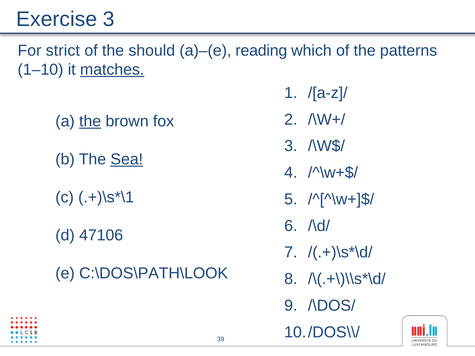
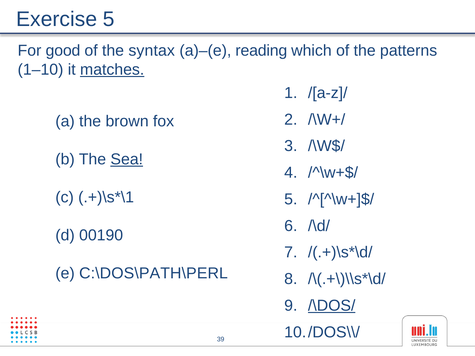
Exercise 3: 3 -> 5
strict: strict -> good
should: should -> syntax
the at (90, 121) underline: present -> none
47106: 47106 -> 00190
C:\DOS\PATH\LOOK: C:\DOS\PATH\LOOK -> C:\DOS\PATH\PERL
/\DOS/ underline: none -> present
